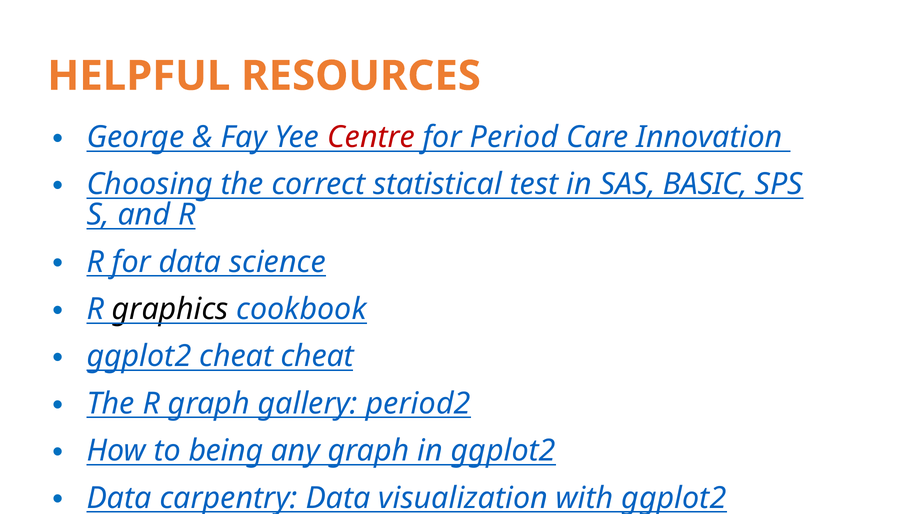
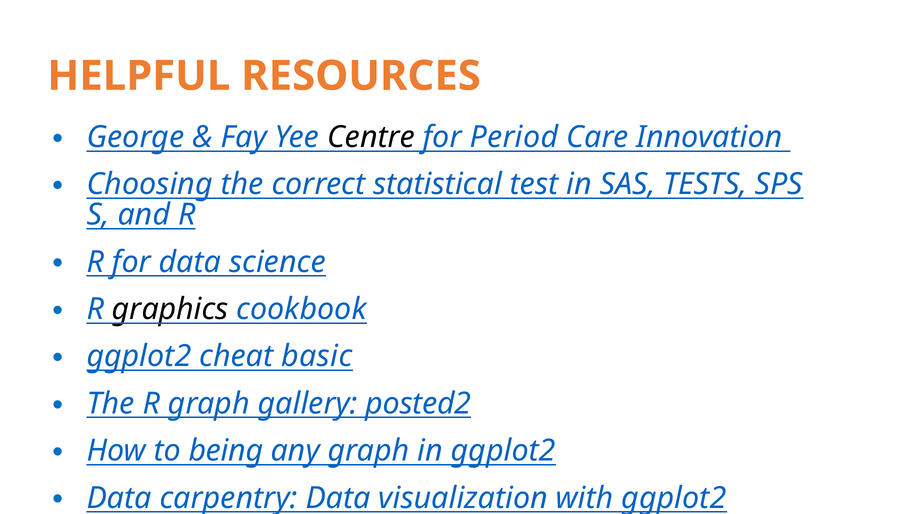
Centre colour: red -> black
BASIC: BASIC -> TESTS
cheat cheat: cheat -> basic
period2: period2 -> posted2
